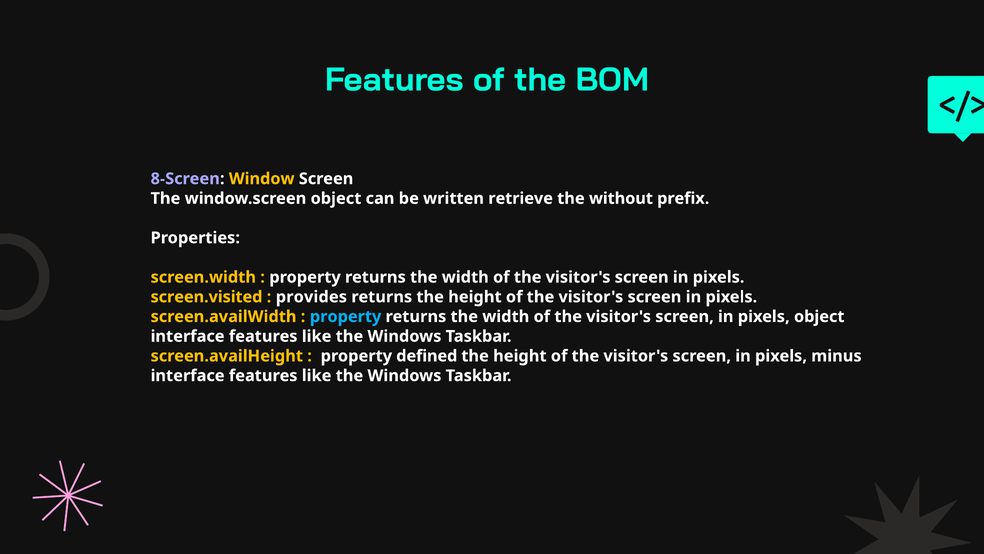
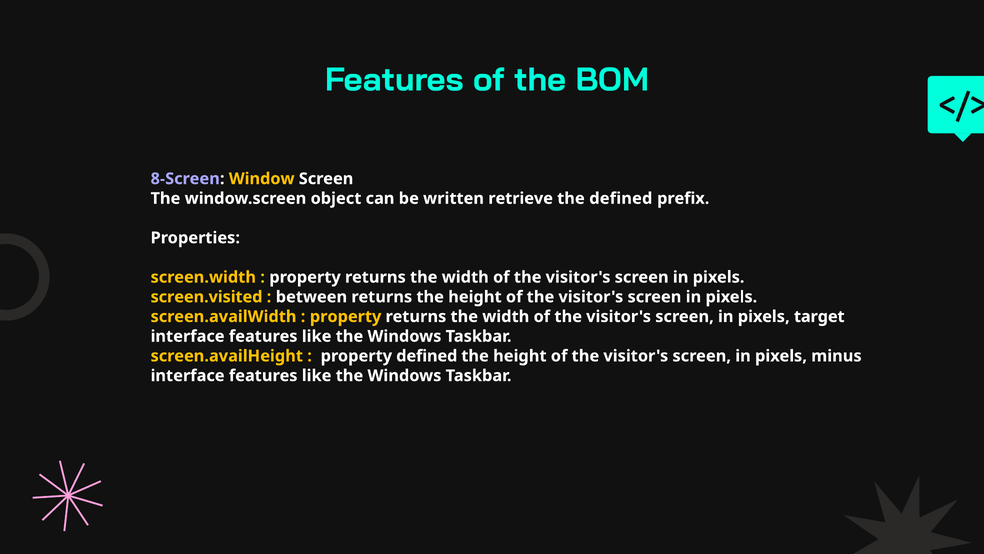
the without: without -> defined
provides: provides -> between
property at (346, 316) colour: light blue -> yellow
pixels object: object -> target
